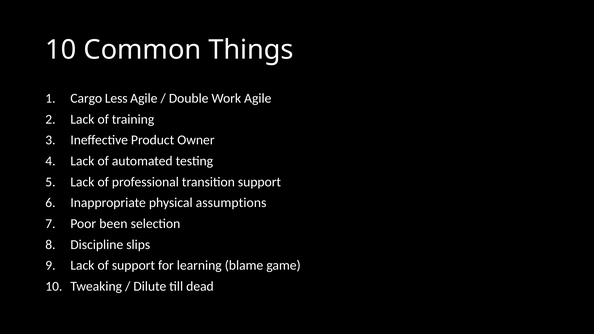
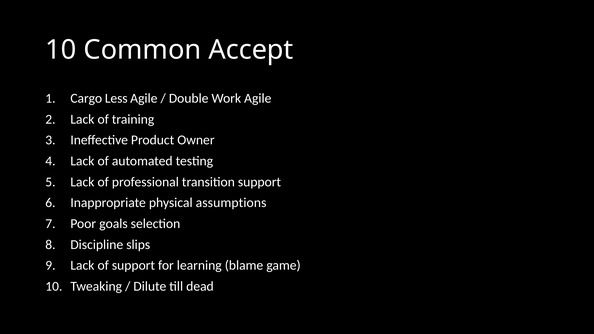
Things: Things -> Accept
been: been -> goals
